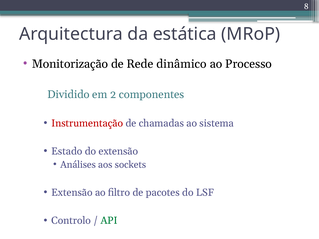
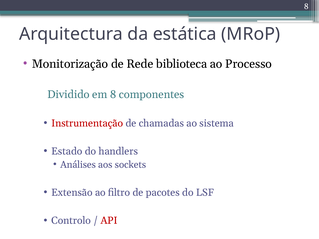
dinâmico: dinâmico -> biblioteca
em 2: 2 -> 8
do extensão: extensão -> handlers
API colour: green -> red
